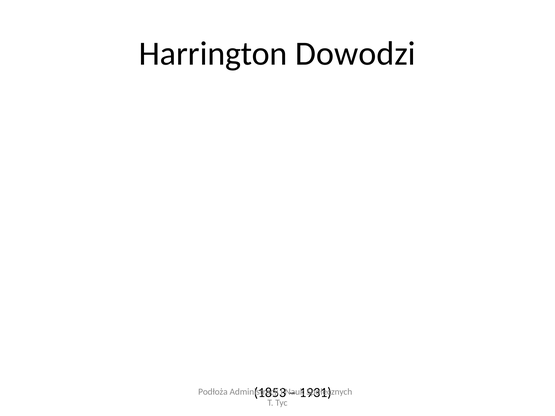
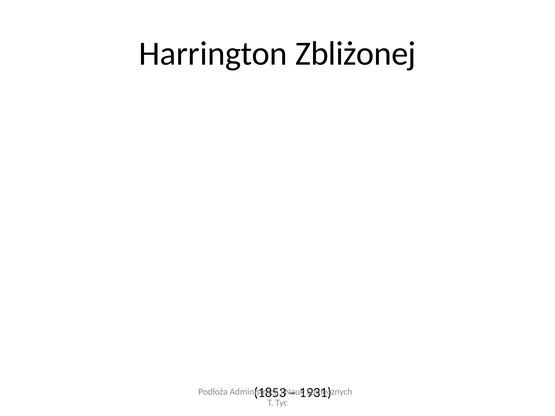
Dowodzi: Dowodzi -> Zbliżonej
